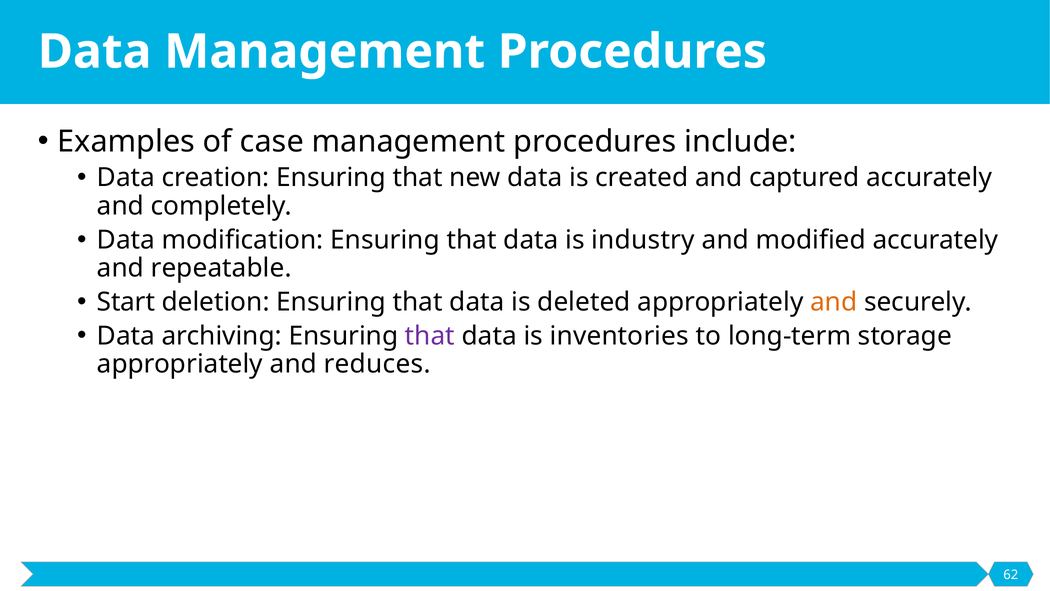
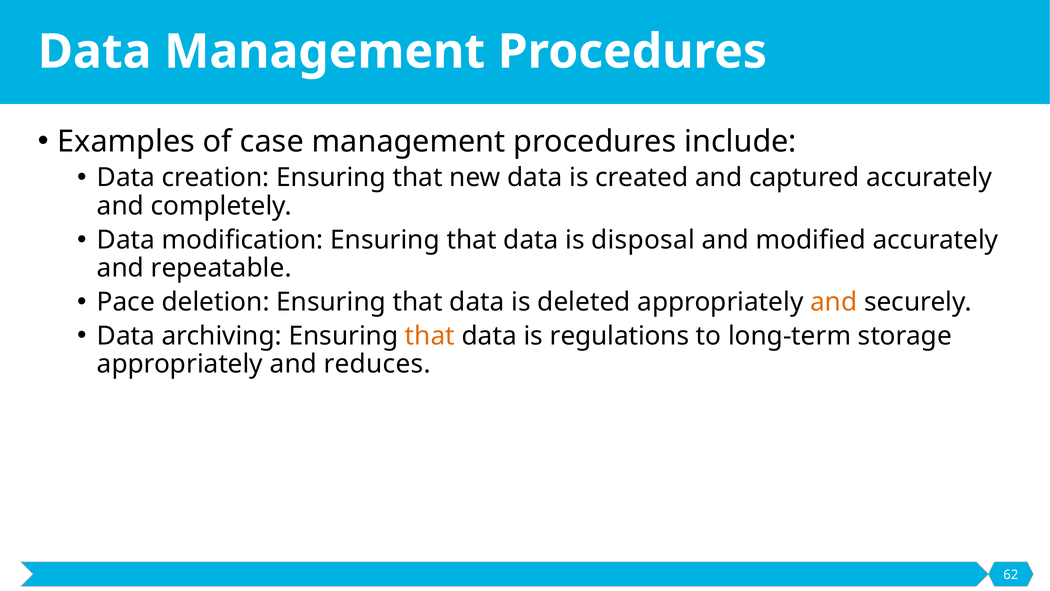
industry: industry -> disposal
Start: Start -> Pace
that at (430, 336) colour: purple -> orange
inventories: inventories -> regulations
